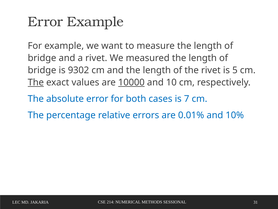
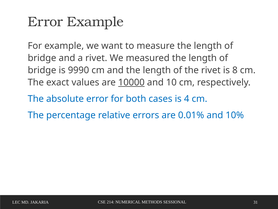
9302: 9302 -> 9990
5: 5 -> 8
The at (36, 82) underline: present -> none
7: 7 -> 4
